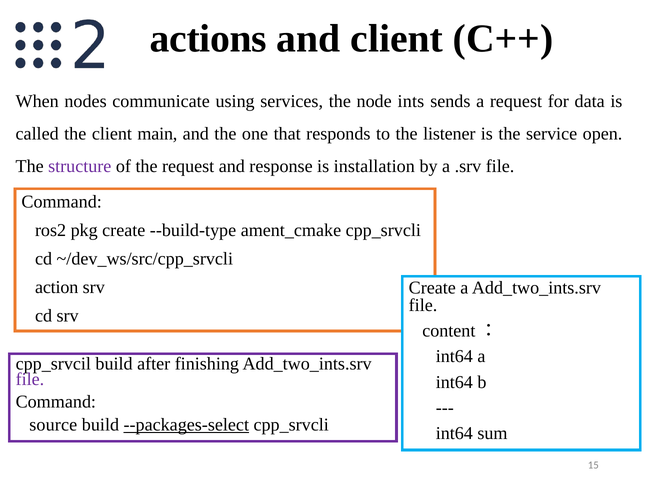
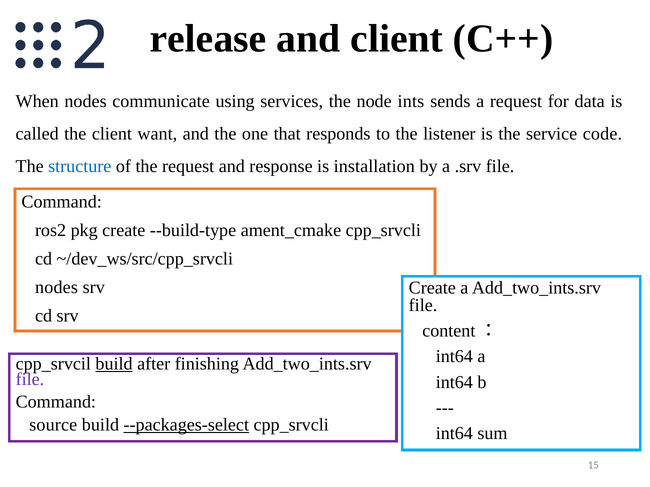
actions: actions -> release
main: main -> want
open: open -> code
structure colour: purple -> blue
action at (57, 288): action -> nodes
build at (114, 364) underline: none -> present
